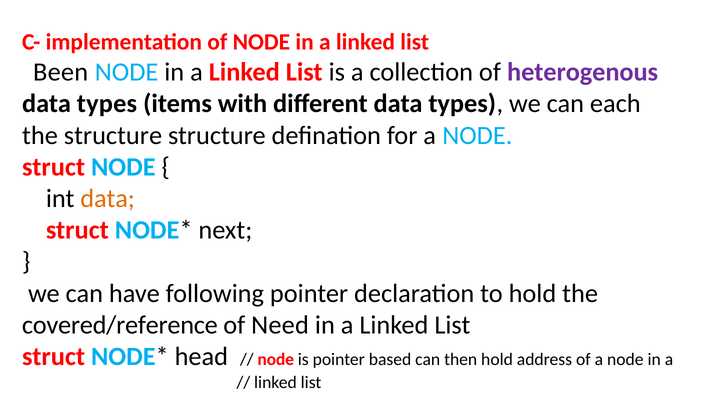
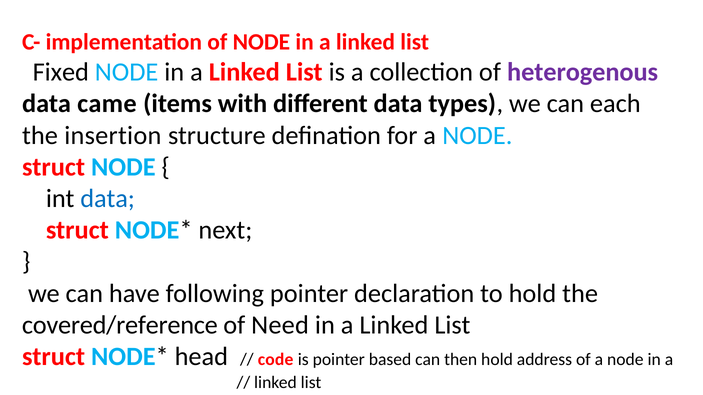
Been: Been -> Fixed
types at (107, 104): types -> came
the structure: structure -> insertion
data at (108, 199) colour: orange -> blue
node at (276, 360): node -> code
